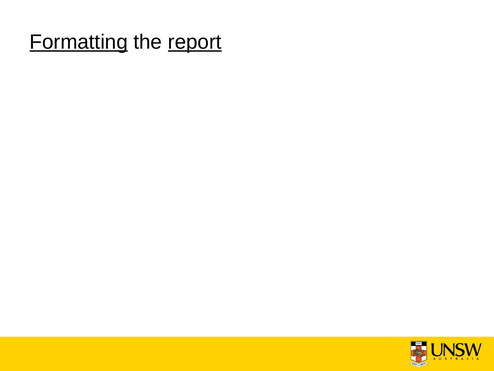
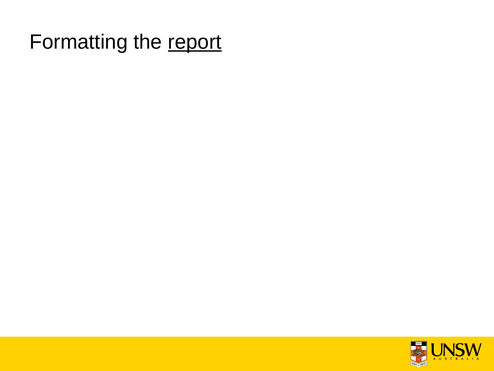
Formatting underline: present -> none
